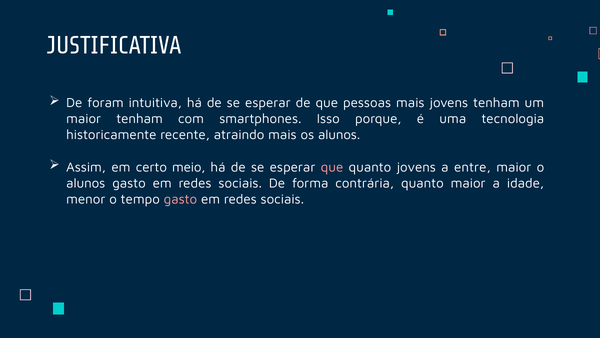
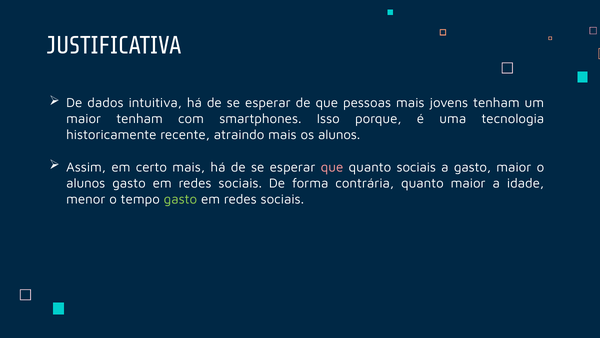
foram: foram -> dados
certo meio: meio -> mais
quanto jovens: jovens -> sociais
a entre: entre -> gasto
gasto at (180, 199) colour: pink -> light green
